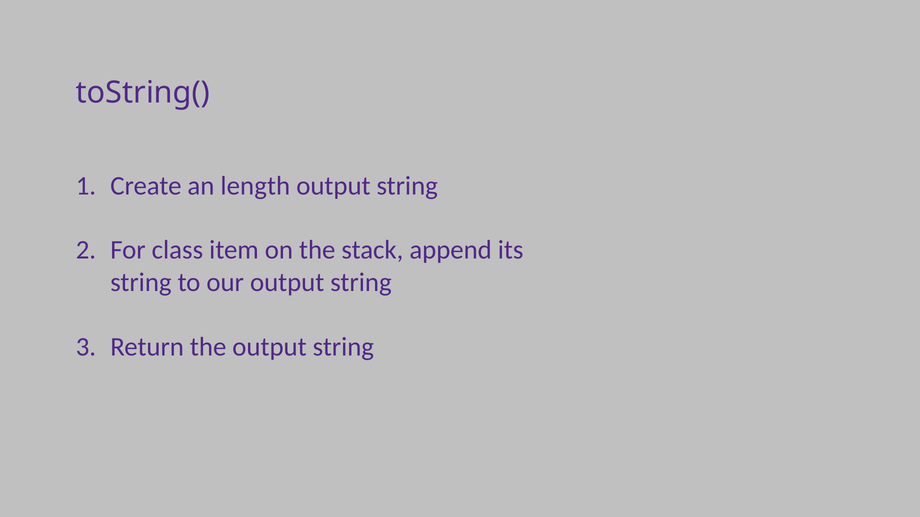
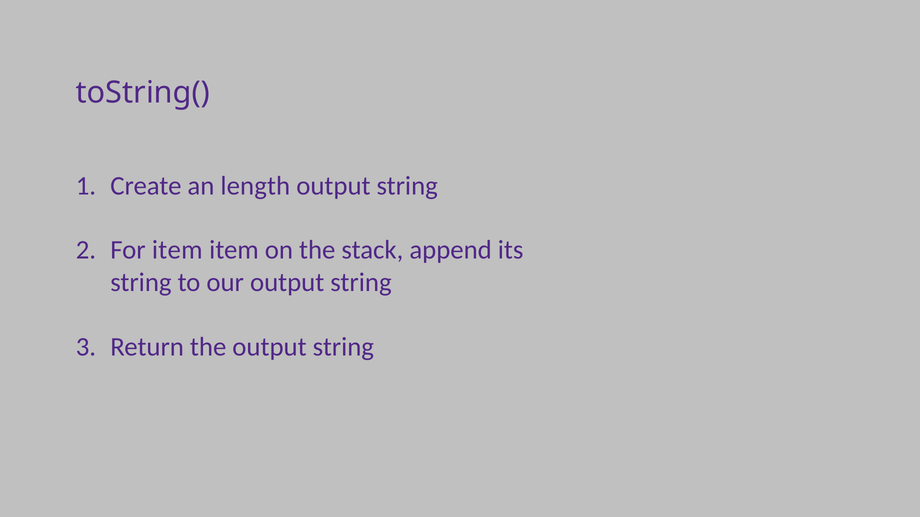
For class: class -> item
